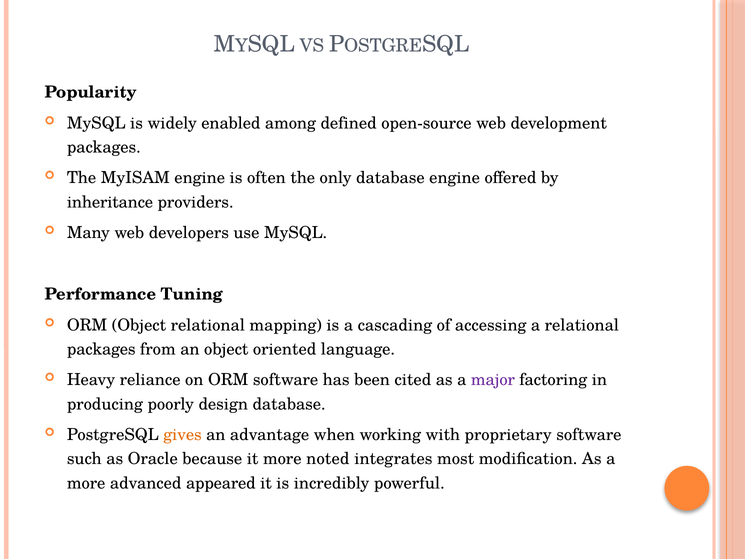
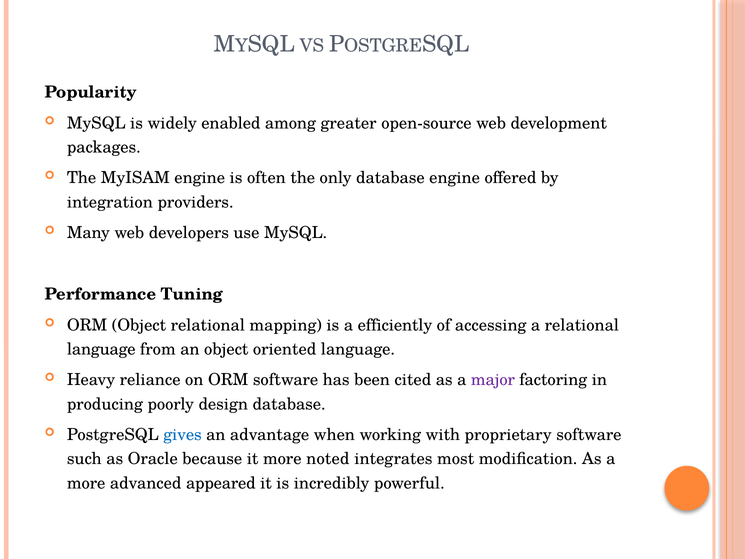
defined: defined -> greater
inheritance: inheritance -> integration
cascading: cascading -> efficiently
packages at (101, 349): packages -> language
gives colour: orange -> blue
